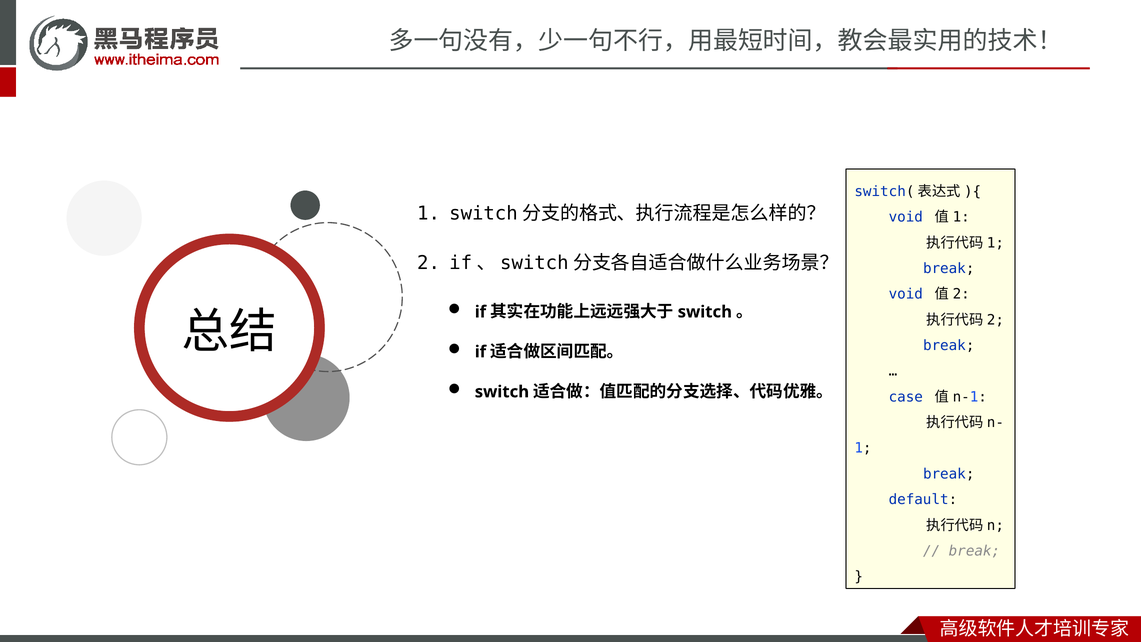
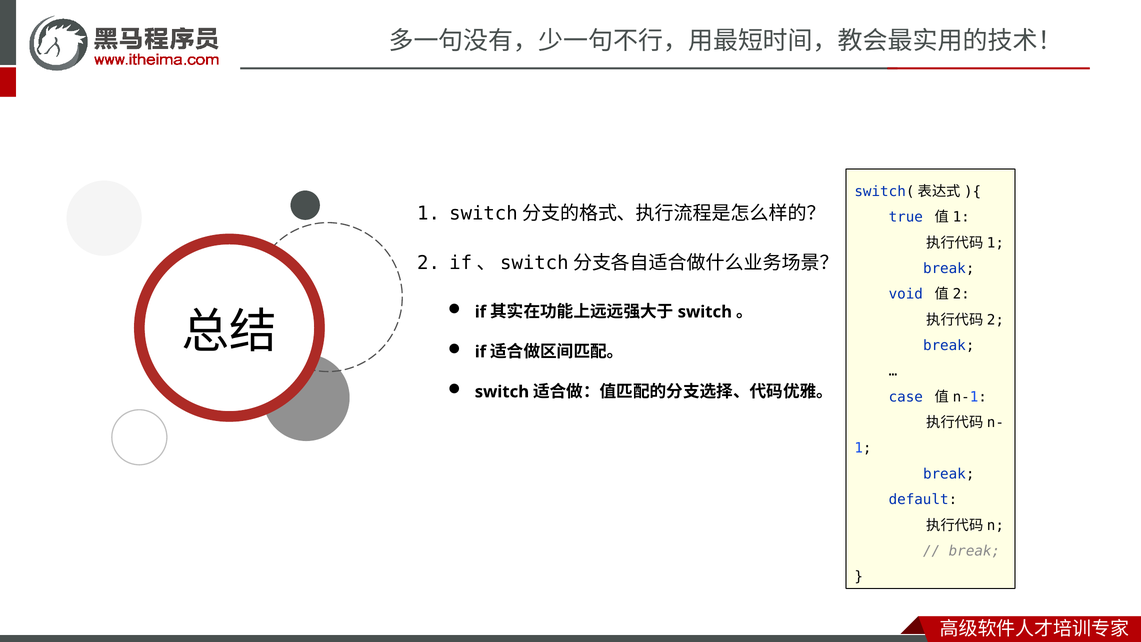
void at (906, 217): void -> true
